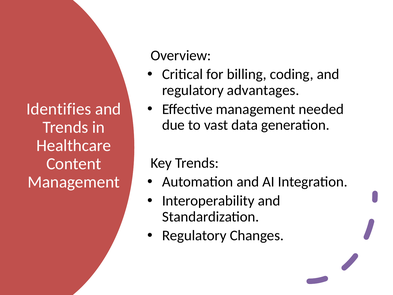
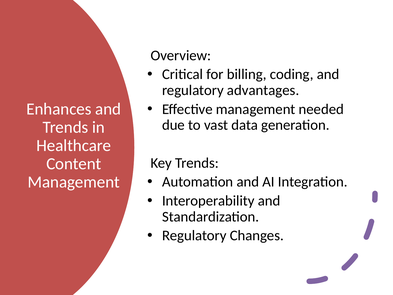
Identifies: Identifies -> Enhances
